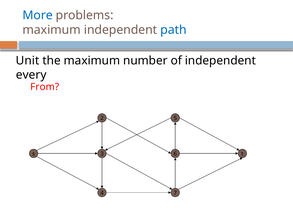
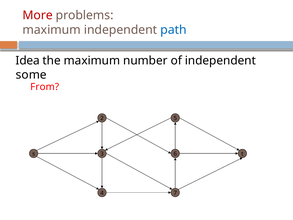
More colour: blue -> red
Unit: Unit -> Idea
every: every -> some
